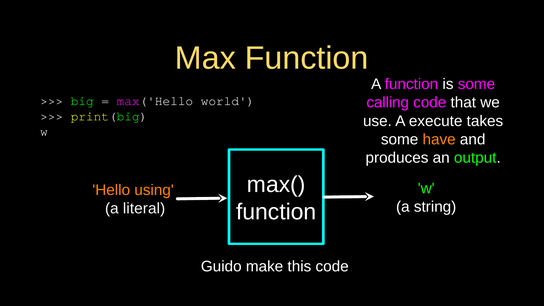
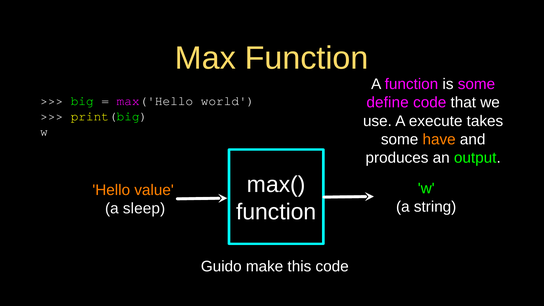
calling: calling -> define
using: using -> value
literal: literal -> sleep
